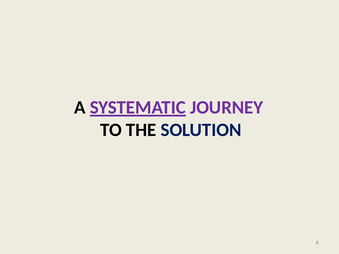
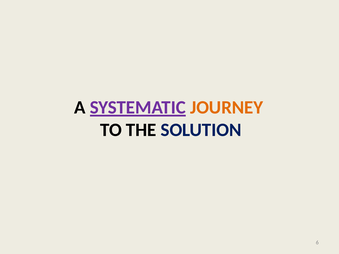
JOURNEY colour: purple -> orange
